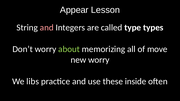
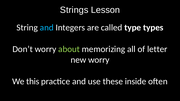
Appear: Appear -> Strings
and at (47, 28) colour: pink -> light blue
move: move -> letter
libs: libs -> this
